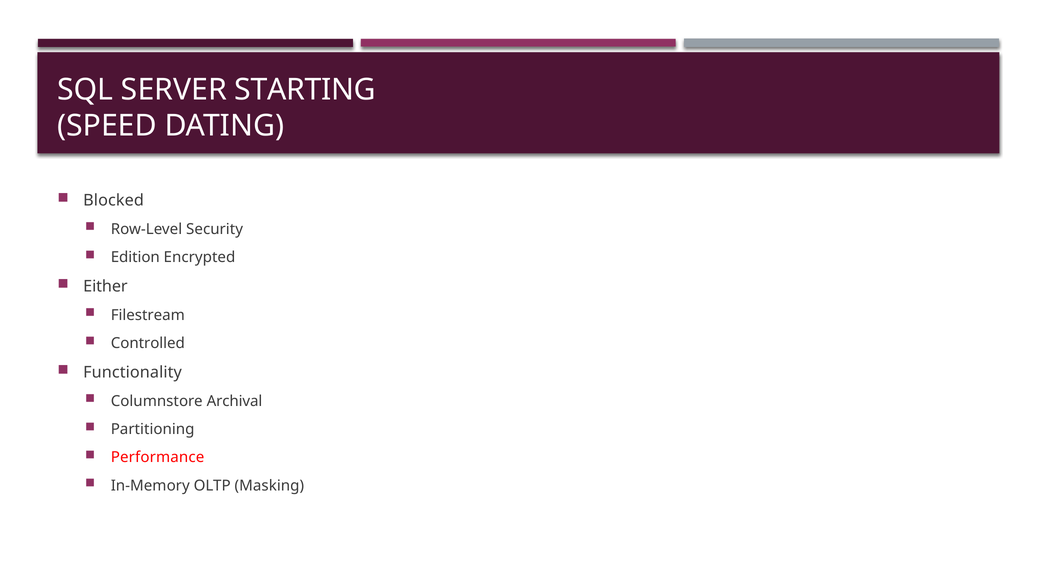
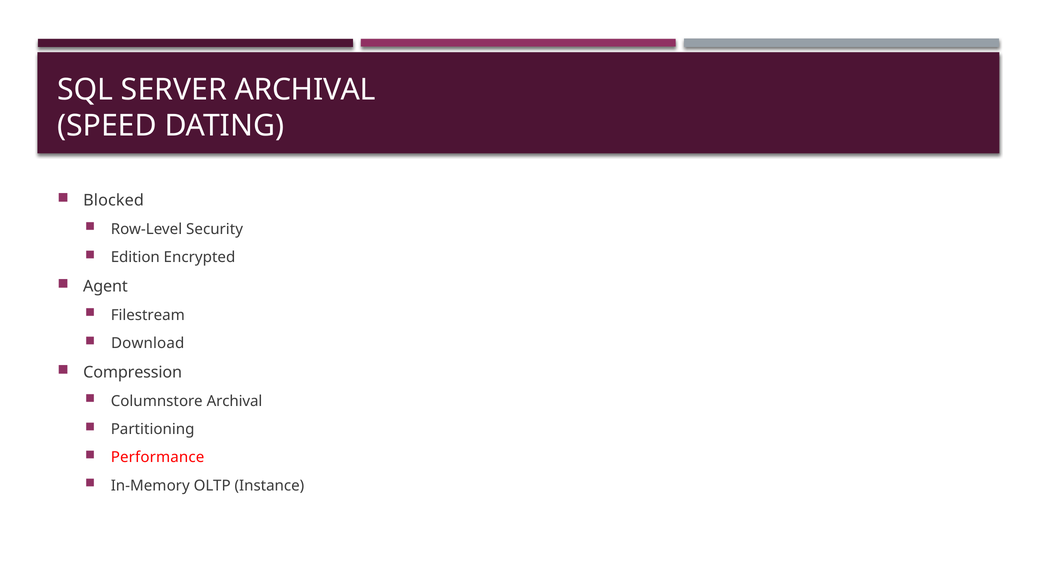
SERVER STARTING: STARTING -> ARCHIVAL
Either: Either -> Agent
Controlled: Controlled -> Download
Functionality: Functionality -> Compression
Masking: Masking -> Instance
